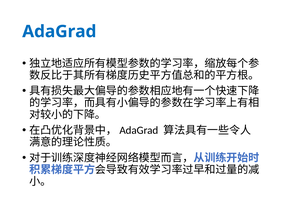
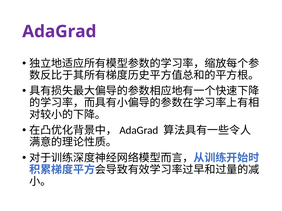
AdaGrad colour: blue -> purple
